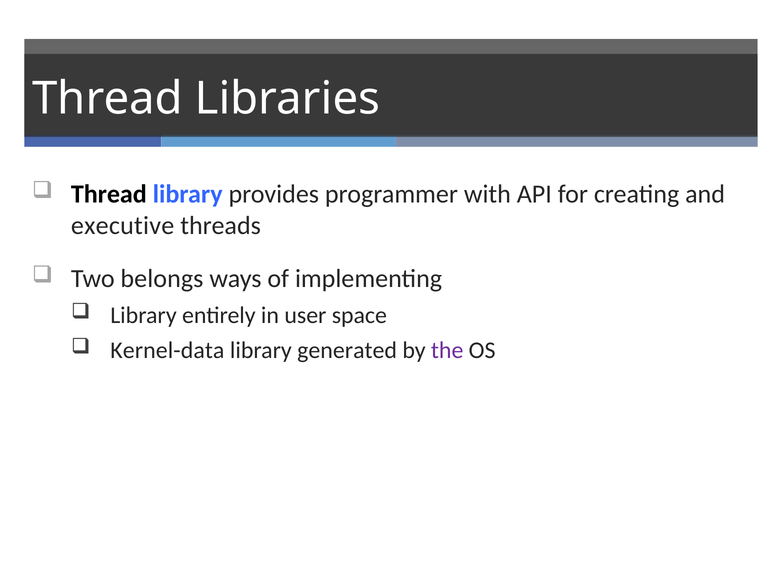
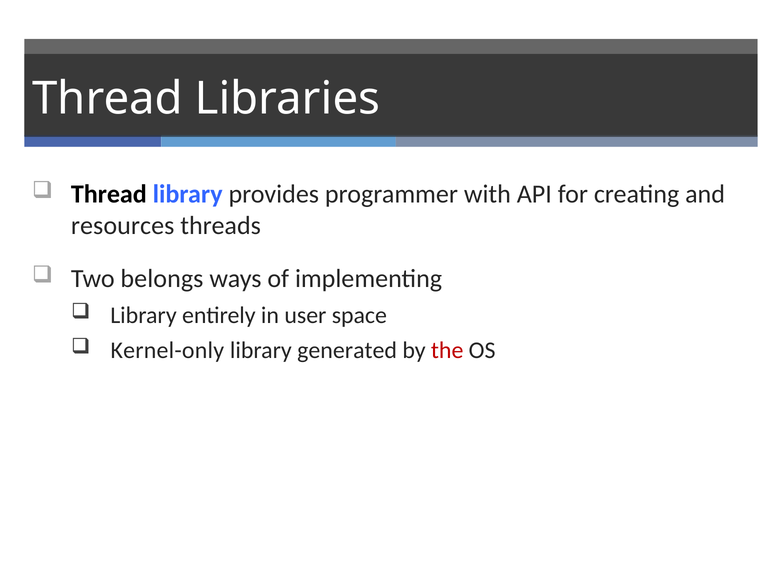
executive: executive -> resources
Kernel-data: Kernel-data -> Kernel-only
the colour: purple -> red
